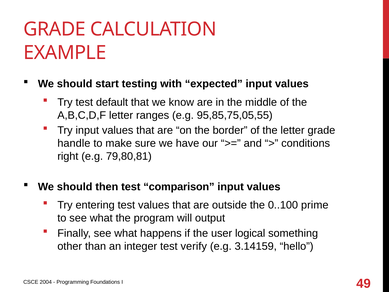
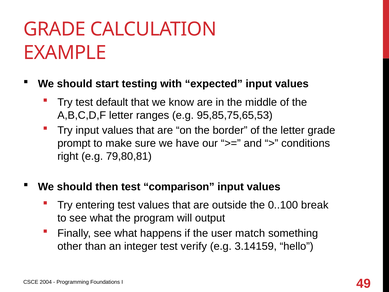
95,85,75,05,55: 95,85,75,05,55 -> 95,85,75,65,53
handle: handle -> prompt
prime: prime -> break
logical: logical -> match
